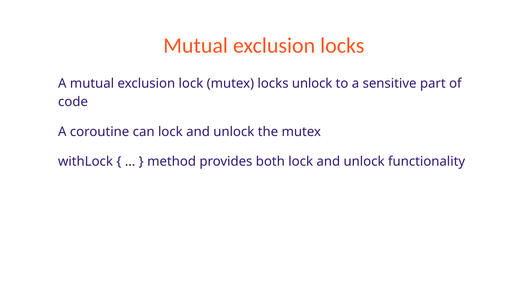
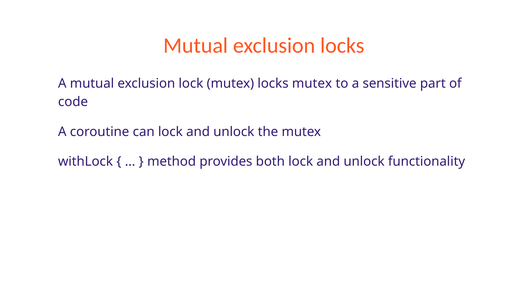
locks unlock: unlock -> mutex
